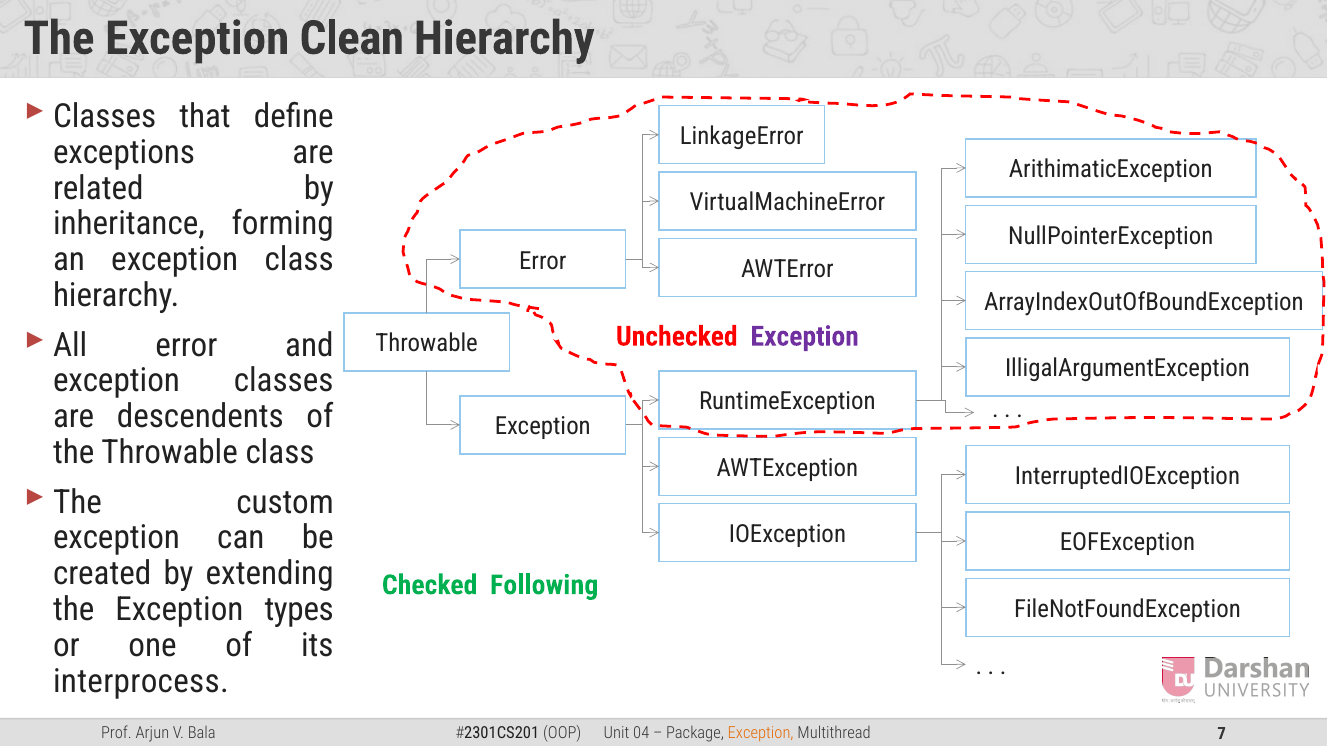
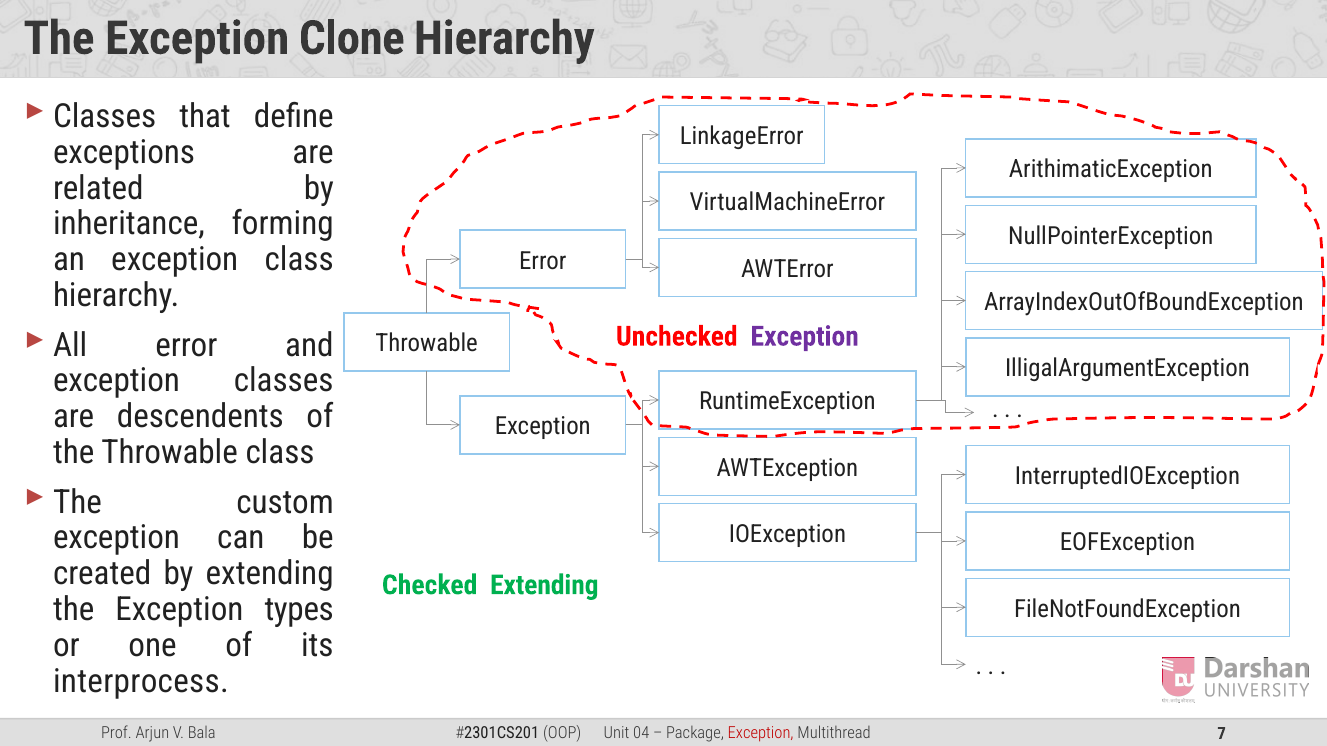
Clean: Clean -> Clone
Checked Following: Following -> Extending
Exception at (761, 734) colour: orange -> red
